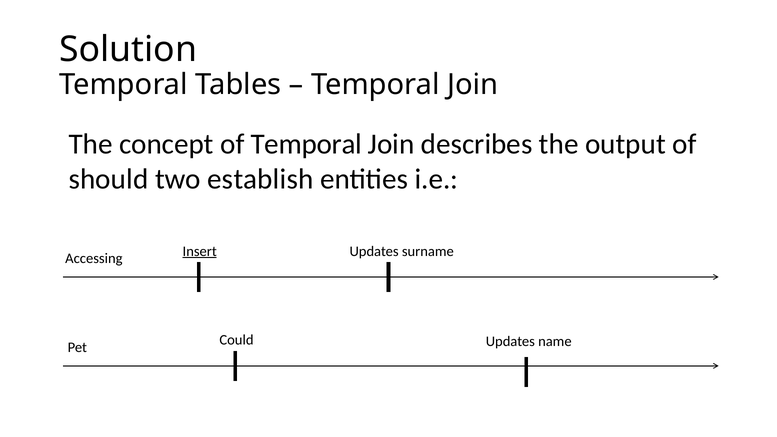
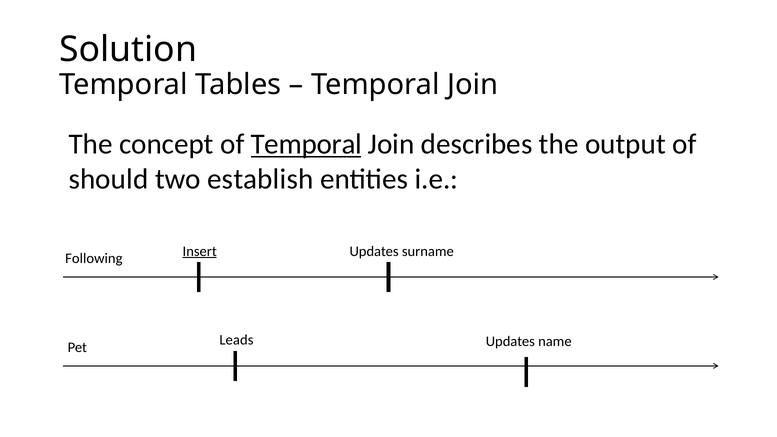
Temporal at (306, 144) underline: none -> present
Accessing: Accessing -> Following
Could: Could -> Leads
